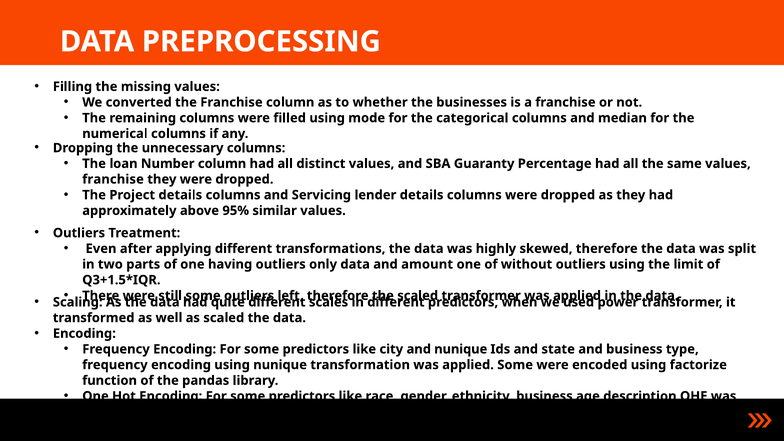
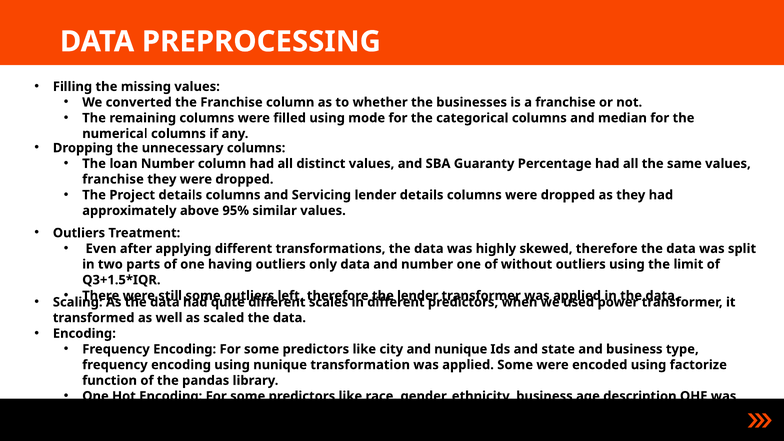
and amount: amount -> number
scaled at (418, 296): scaled -> lender
